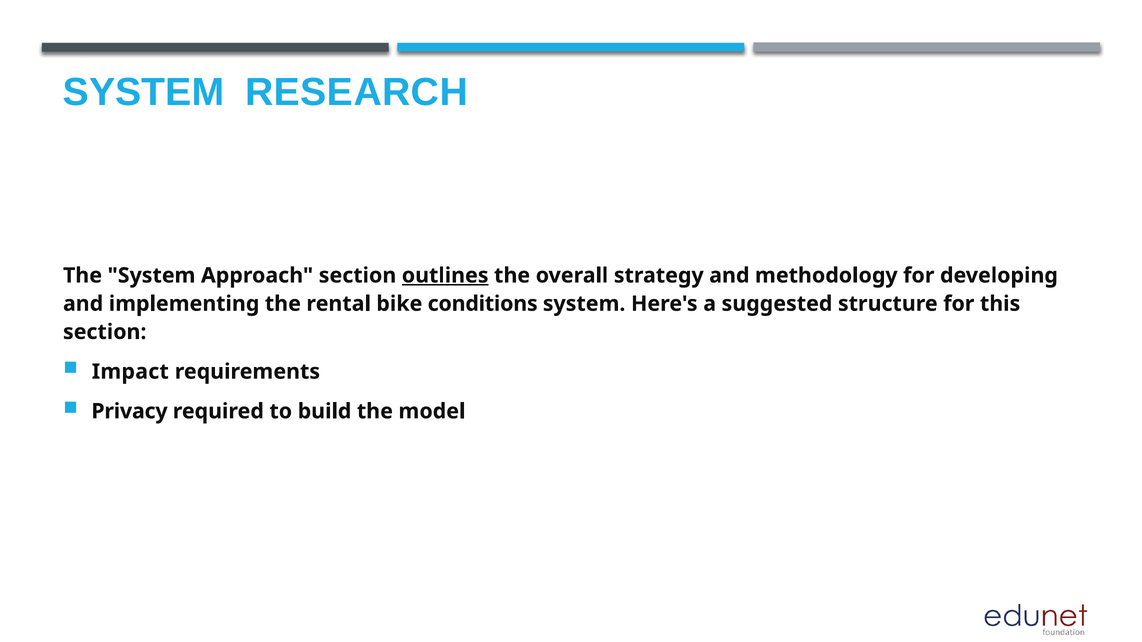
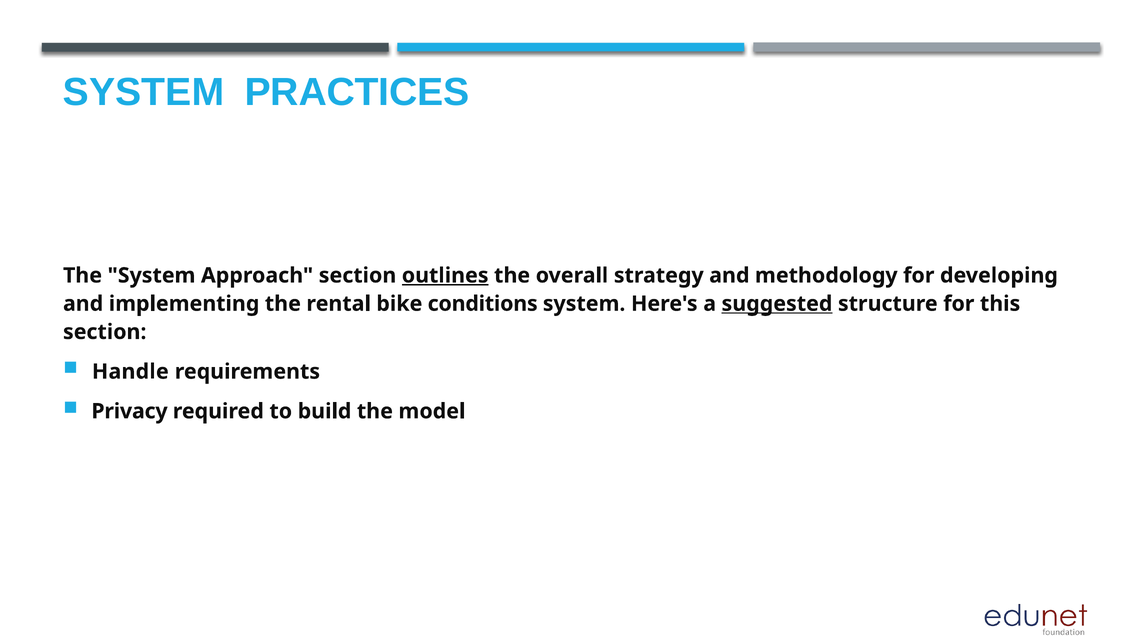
RESEARCH: RESEARCH -> PRACTICES
suggested underline: none -> present
Impact: Impact -> Handle
